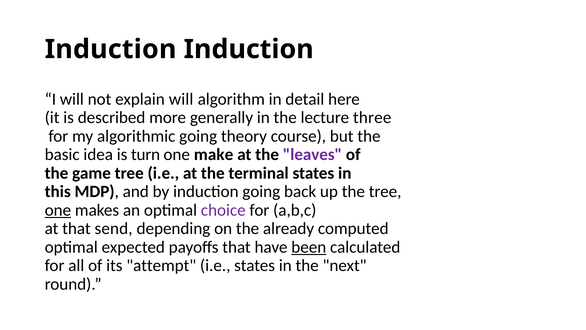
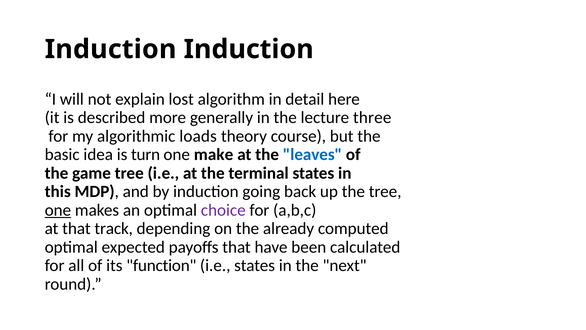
explain will: will -> lost
algorithmic going: going -> loads
leaves colour: purple -> blue
send: send -> track
been underline: present -> none
attempt: attempt -> function
